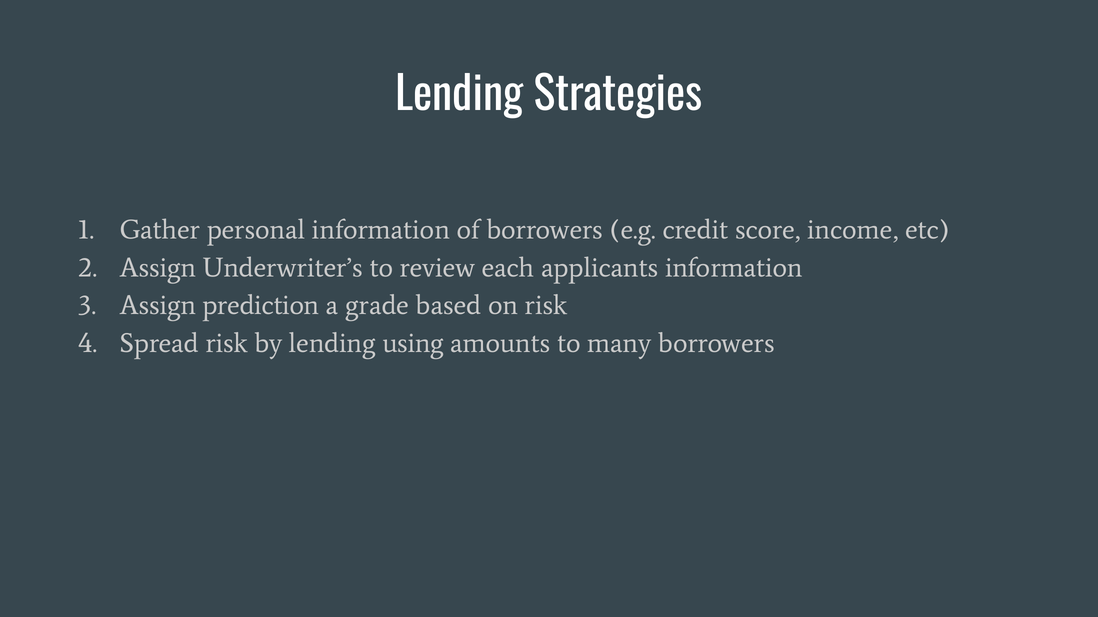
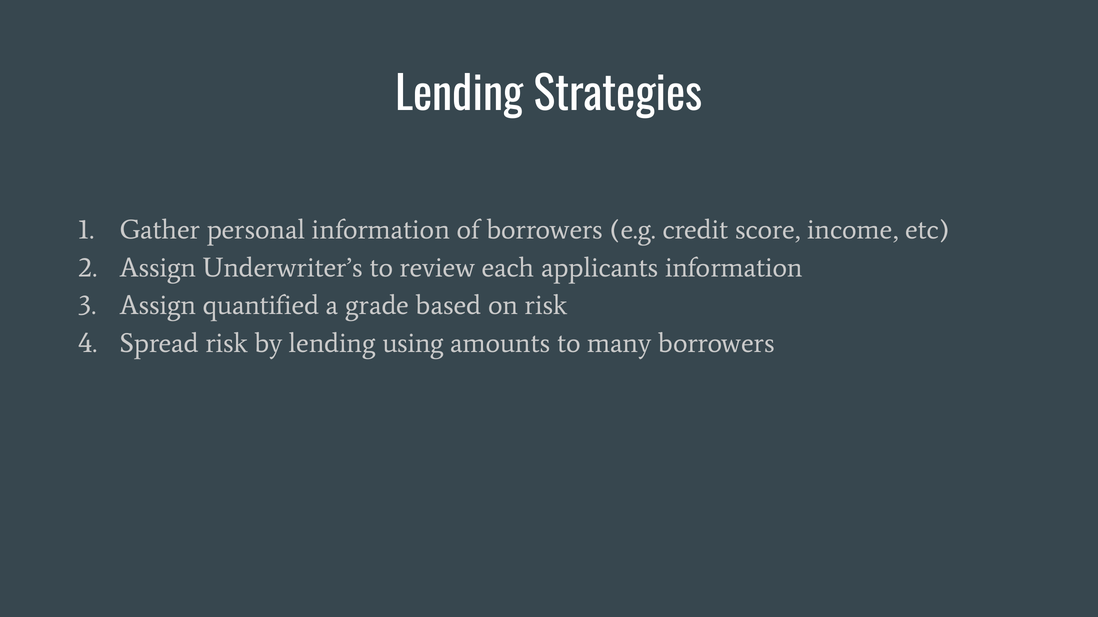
prediction: prediction -> quantified
